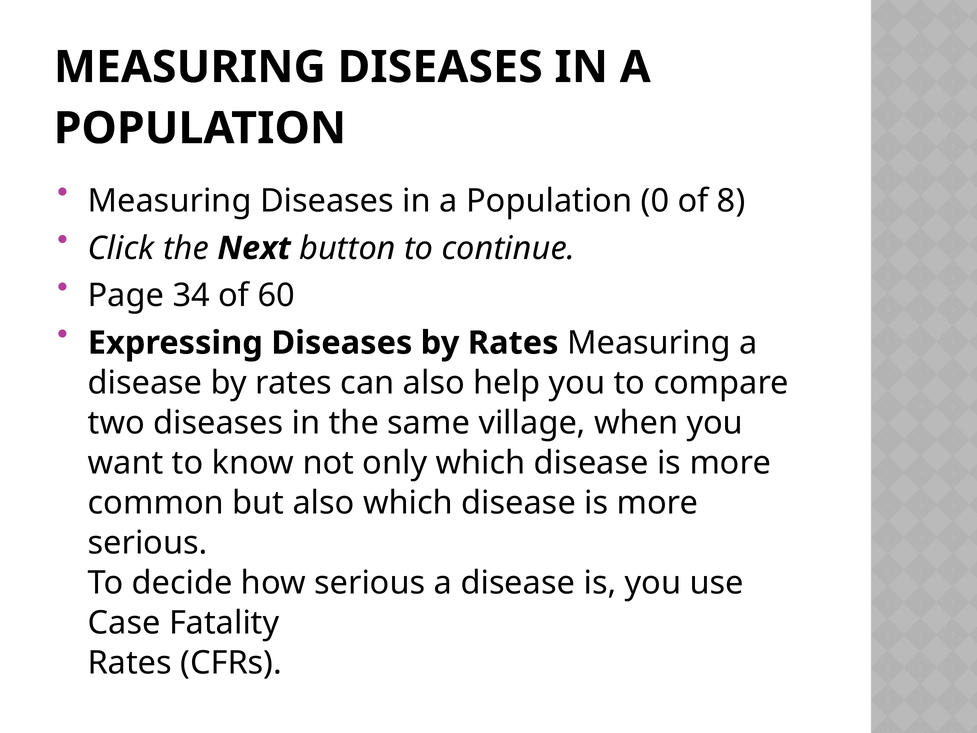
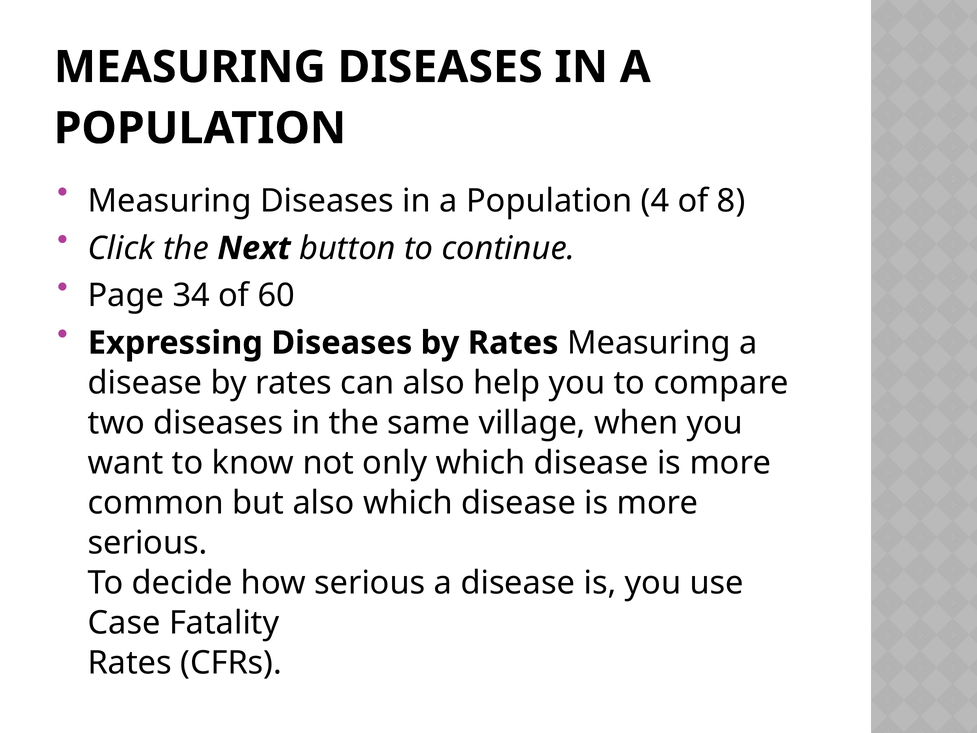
0: 0 -> 4
